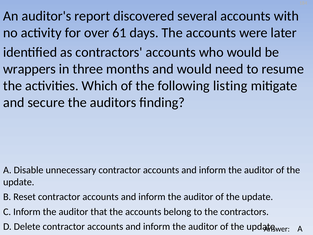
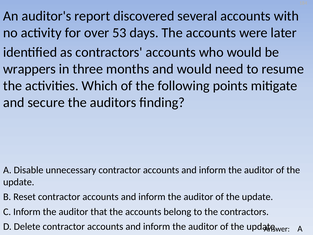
61: 61 -> 53
listing: listing -> points
